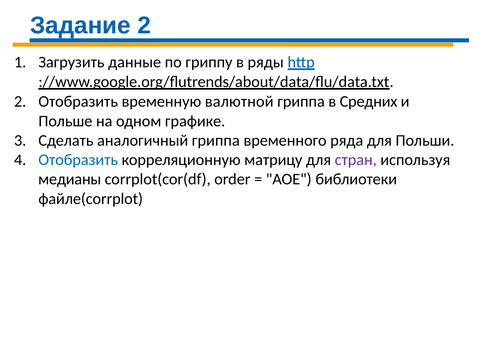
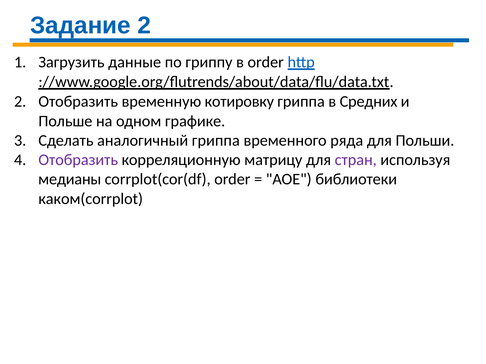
в ряды: ряды -> order
валютной: валютной -> котировку
Отобразить at (78, 160) colour: blue -> purple
файле(corrplot: файле(corrplot -> каком(corrplot
